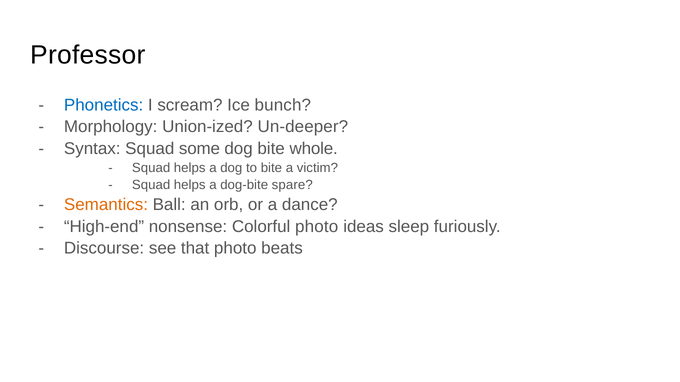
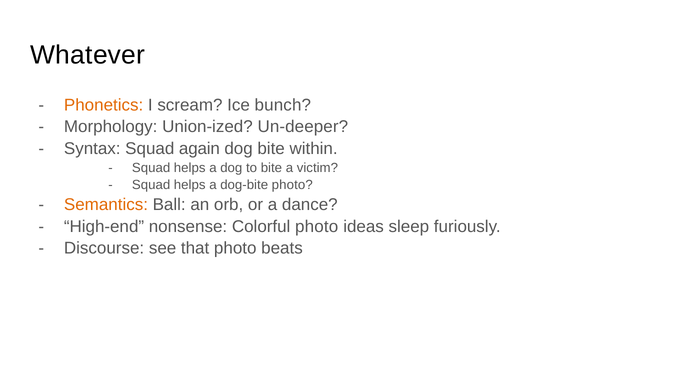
Professor: Professor -> Whatever
Phonetics colour: blue -> orange
some: some -> again
whole: whole -> within
dog-bite spare: spare -> photo
